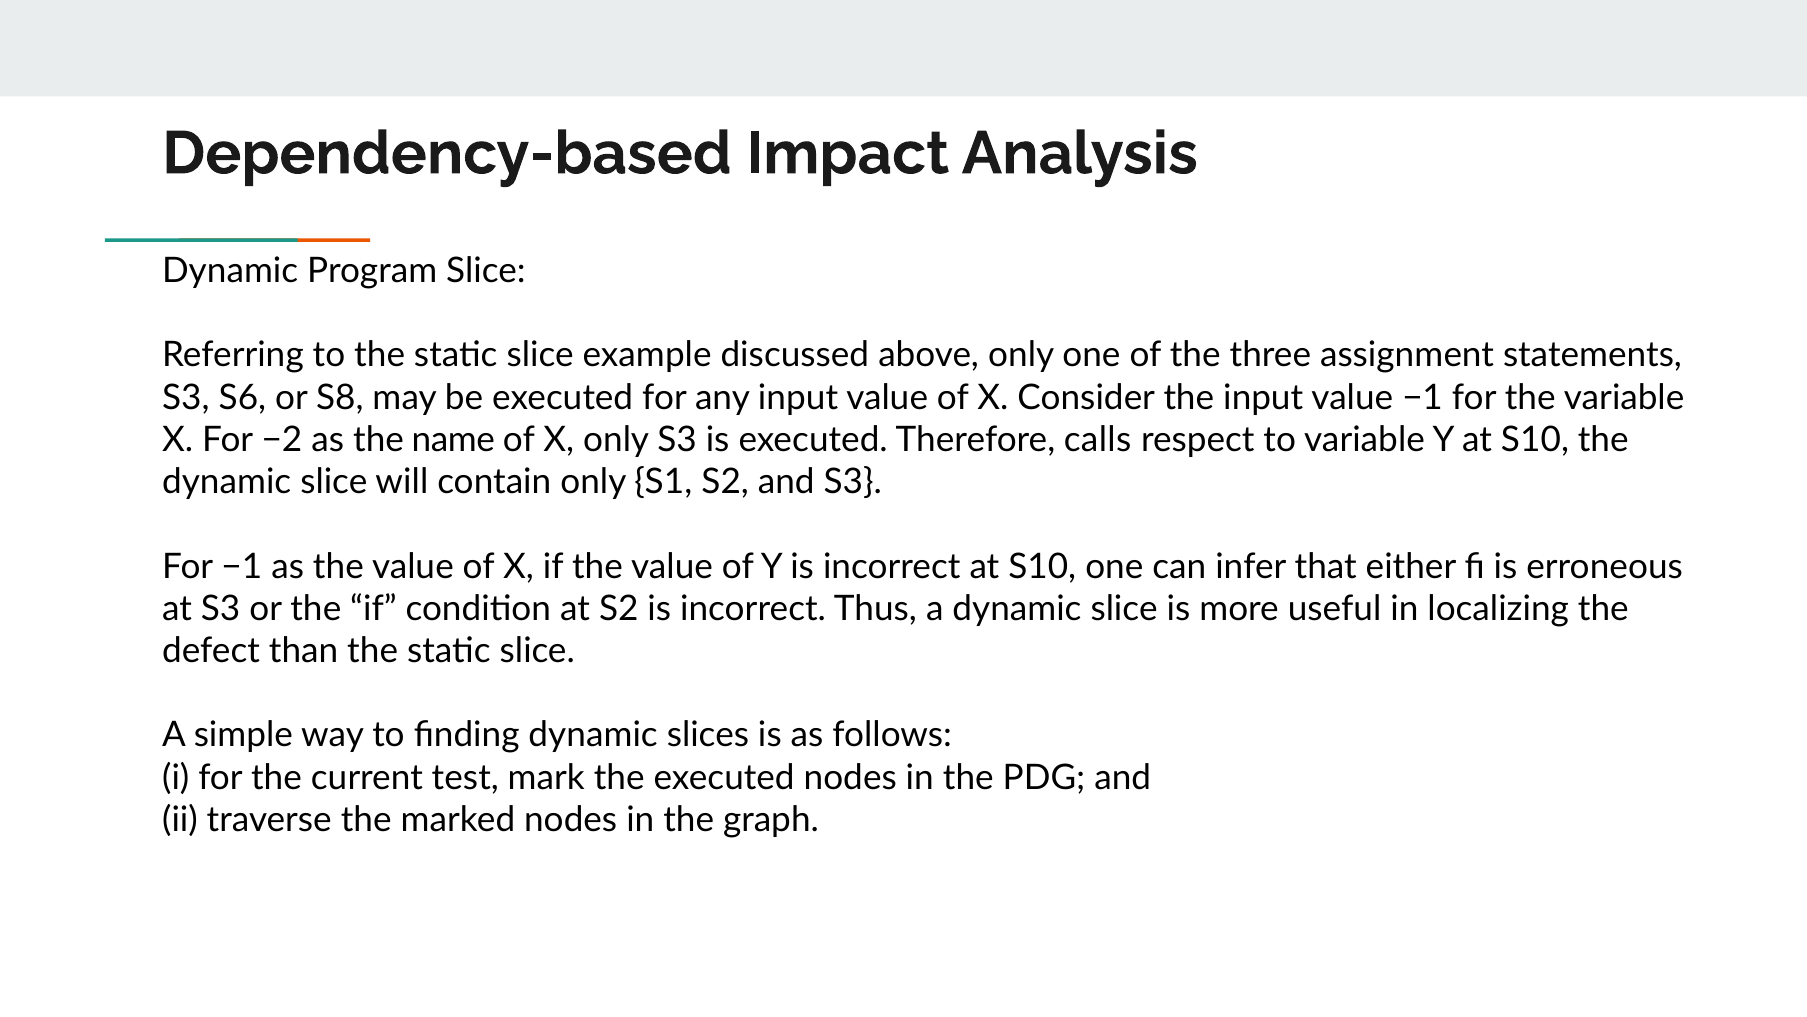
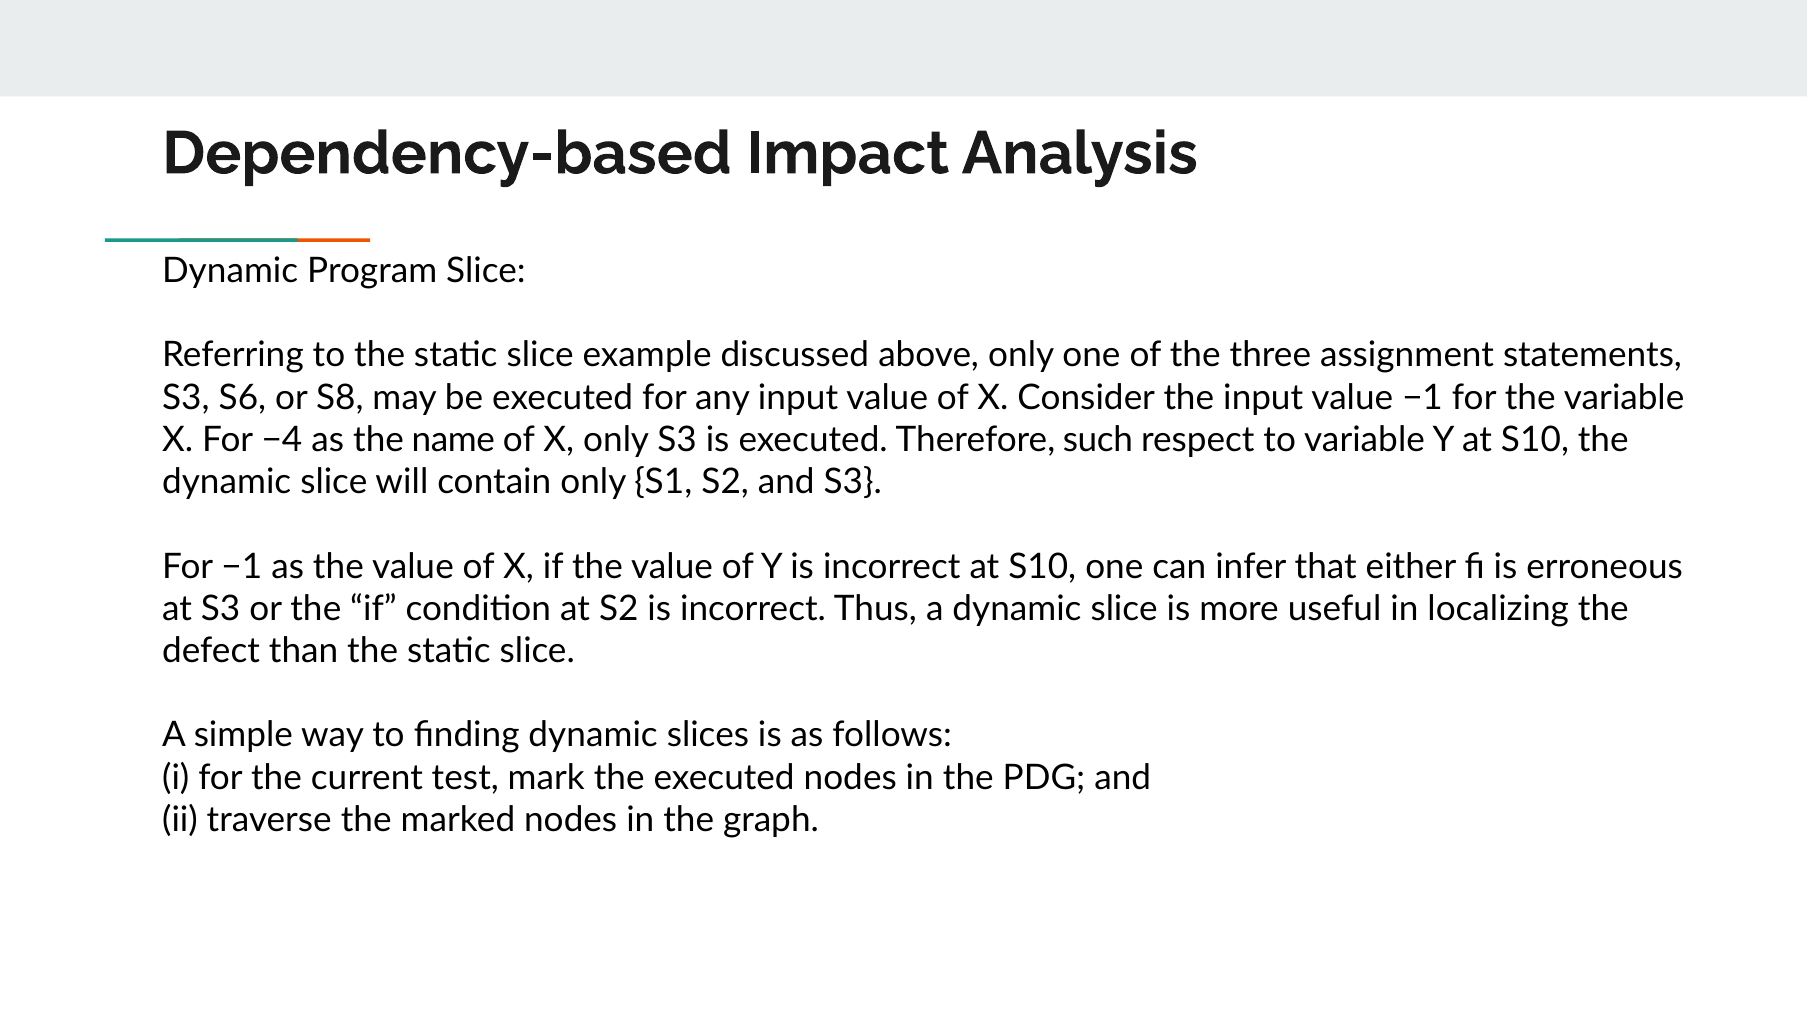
−2: −2 -> −4
calls: calls -> such
